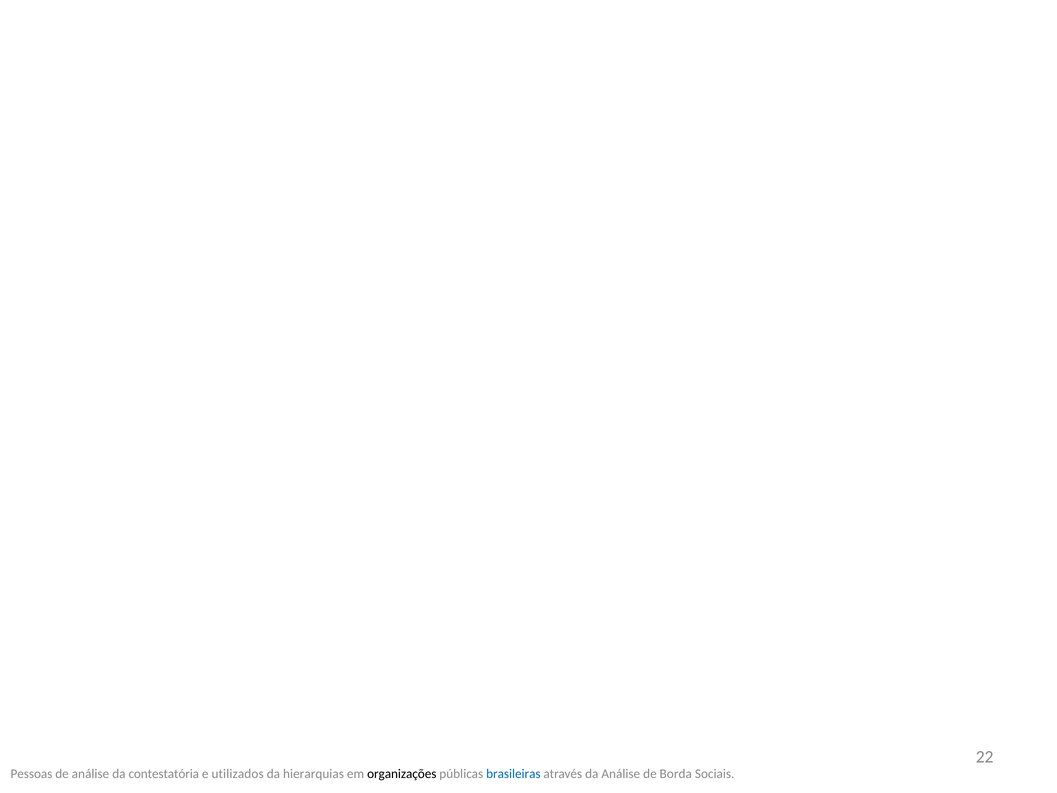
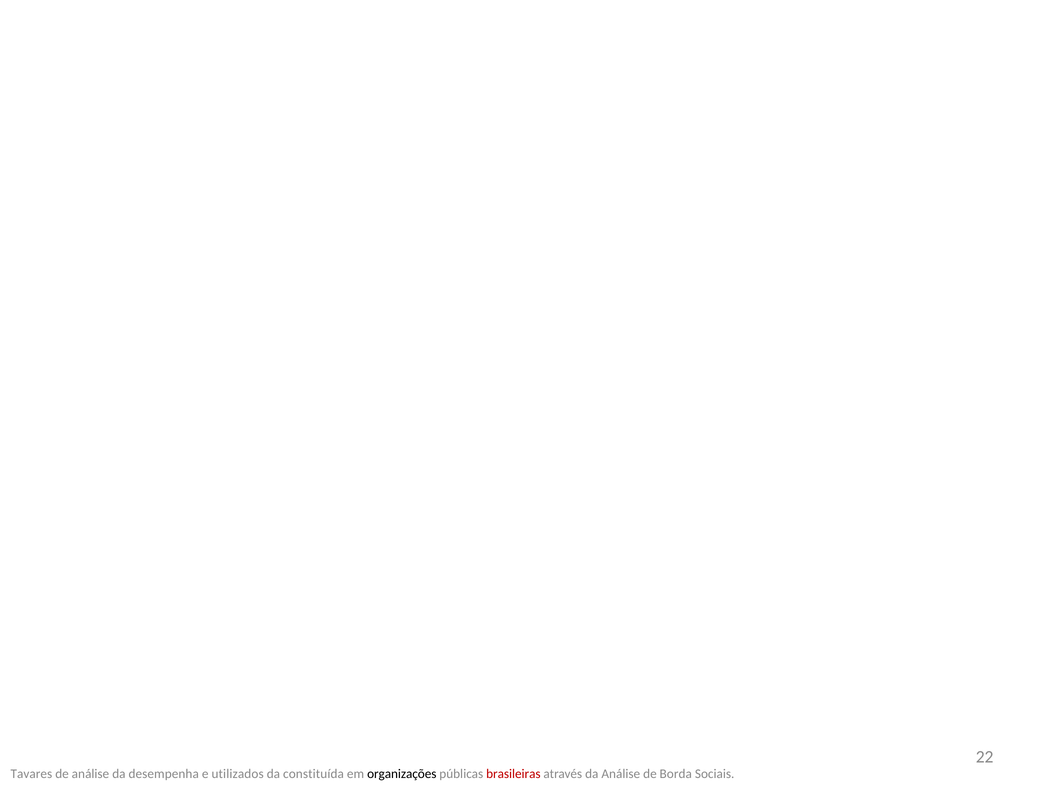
Pessoas: Pessoas -> Tavares
contestatória: contestatória -> desempenha
hierarquias: hierarquias -> constituída
brasileiras colour: blue -> red
